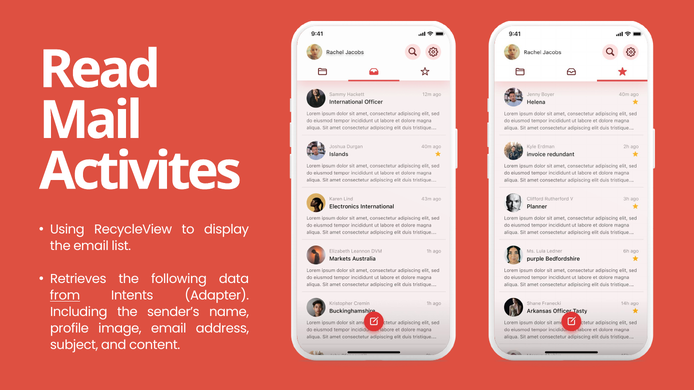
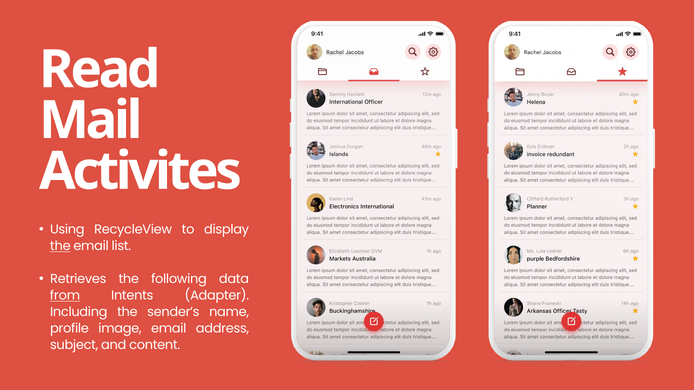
the at (60, 246) underline: none -> present
